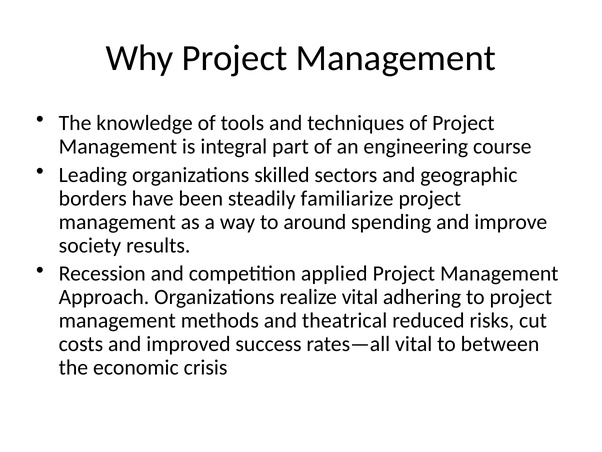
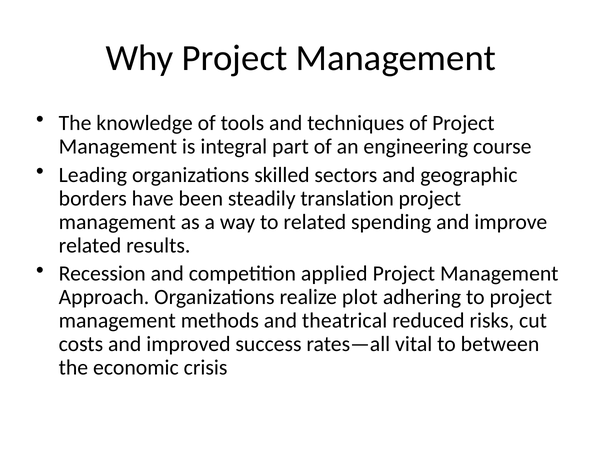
familiarize: familiarize -> translation
to around: around -> related
society at (90, 245): society -> related
realize vital: vital -> plot
